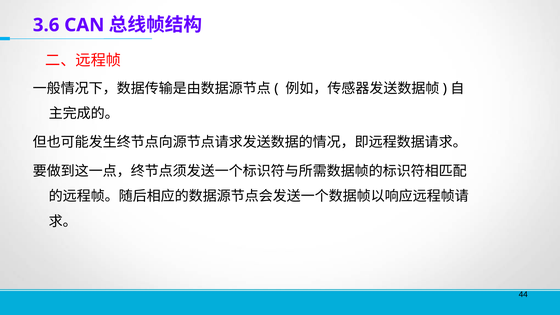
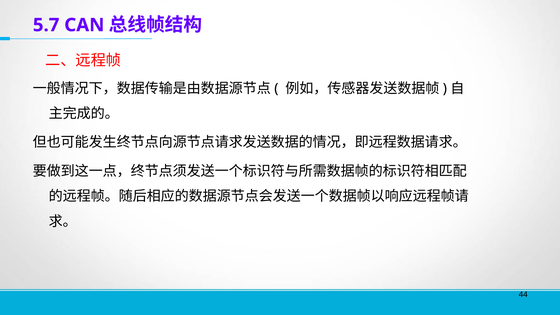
3.6: 3.6 -> 5.7
